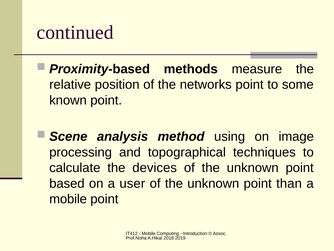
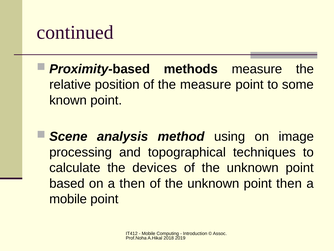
the networks: networks -> measure
a user: user -> then
point than: than -> then
